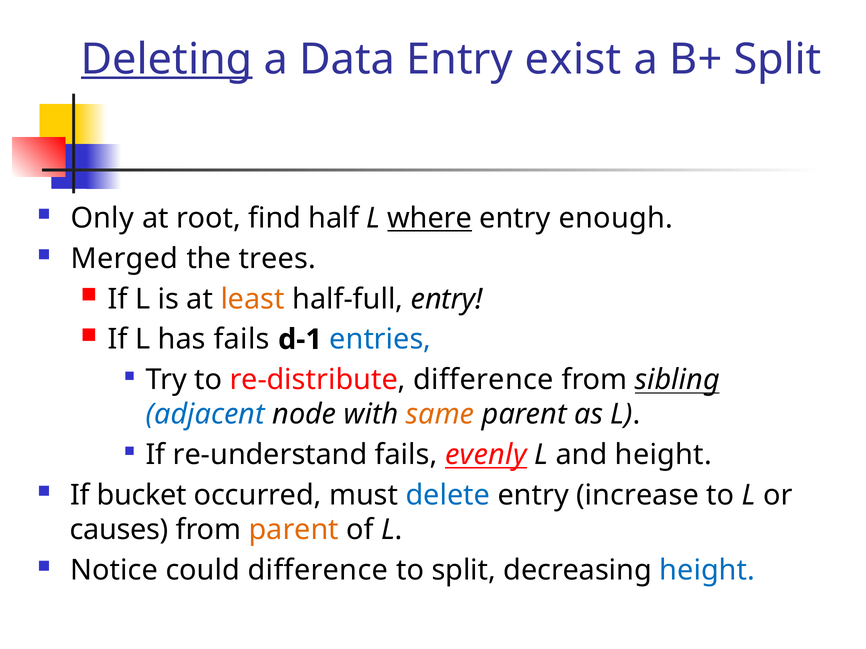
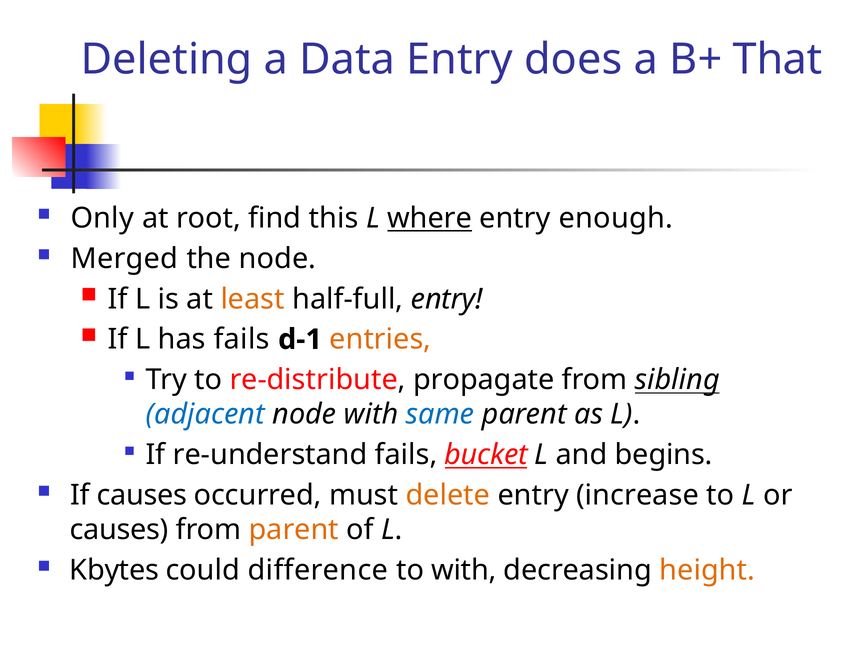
Deleting underline: present -> none
exist: exist -> does
B+ Split: Split -> That
half: half -> this
the trees: trees -> node
entries colour: blue -> orange
re-distribute difference: difference -> propagate
same colour: orange -> blue
evenly: evenly -> bucket
and height: height -> begins
If bucket: bucket -> causes
delete colour: blue -> orange
Notice: Notice -> Kbytes
to split: split -> with
height at (707, 571) colour: blue -> orange
